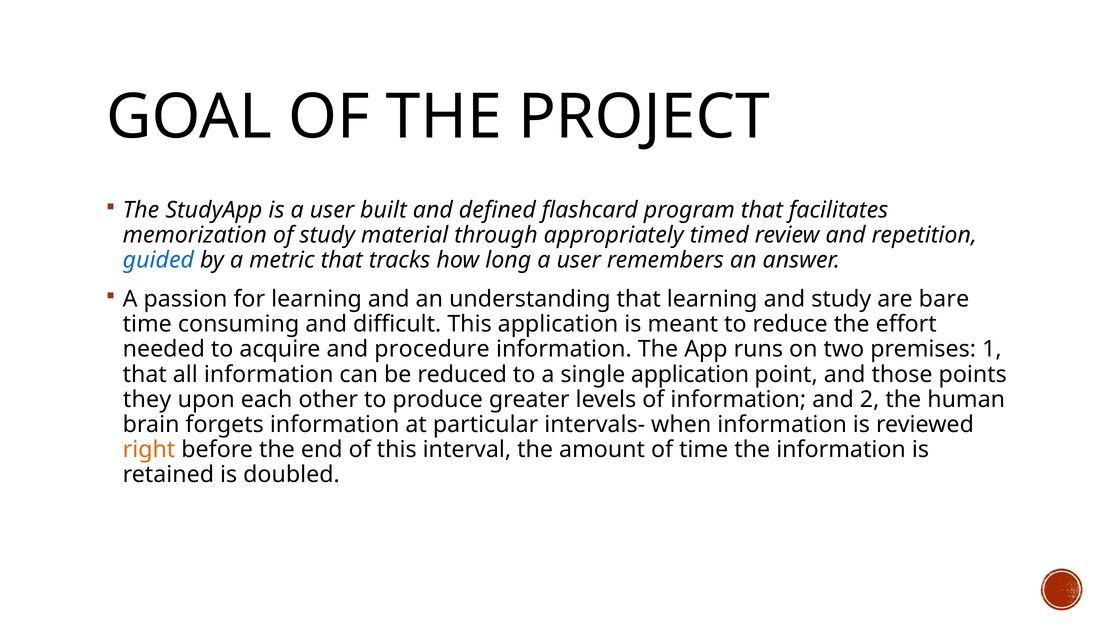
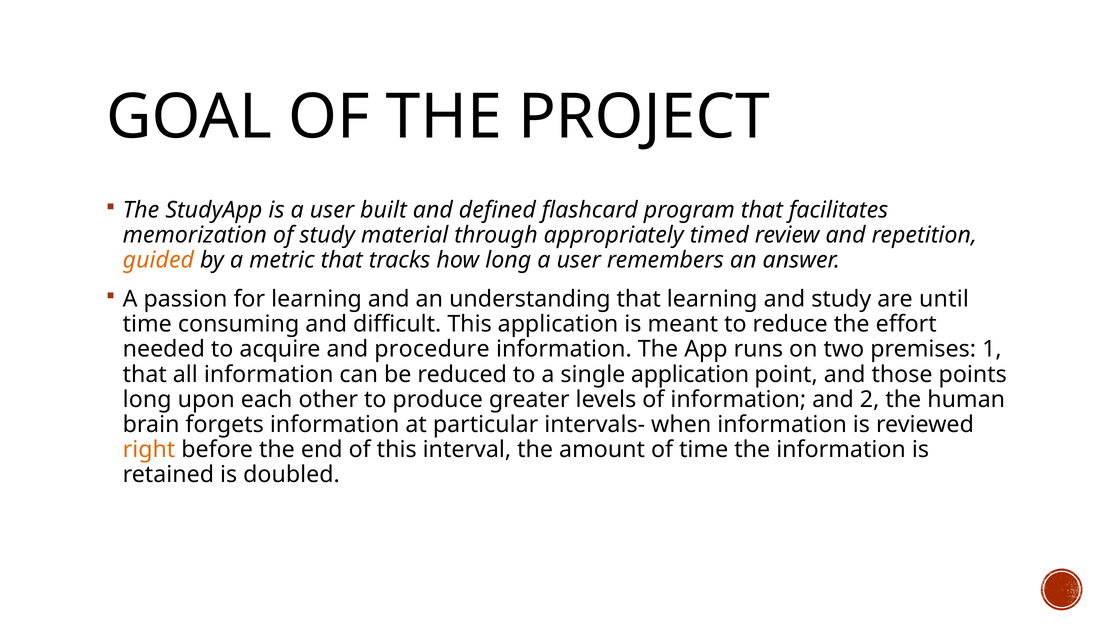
guided colour: blue -> orange
bare: bare -> until
they at (147, 399): they -> long
